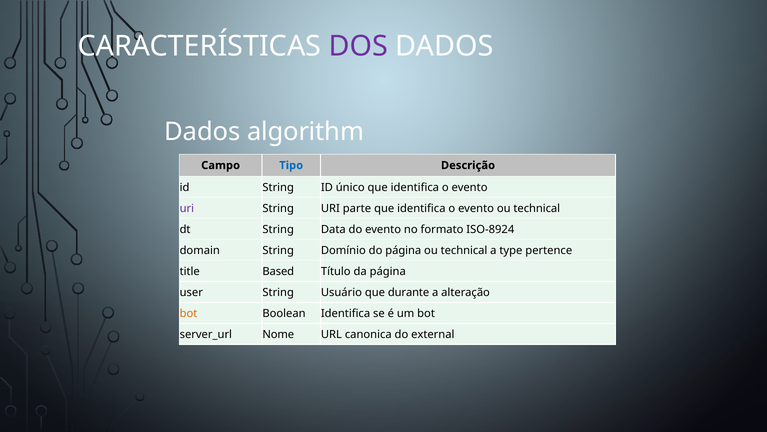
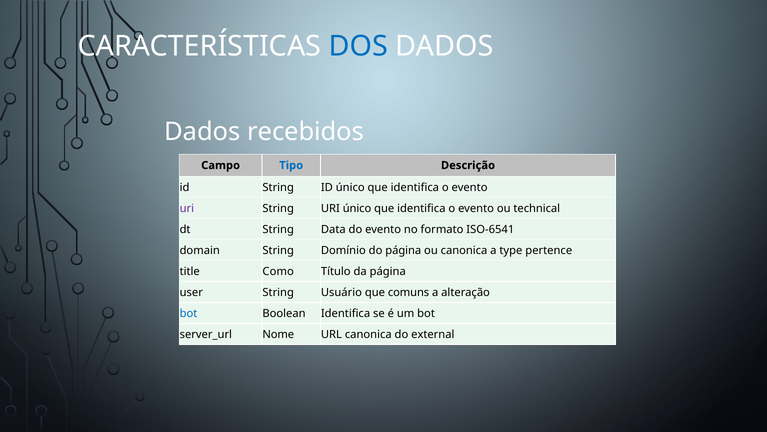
DOS colour: purple -> blue
algorithm: algorithm -> recebidos
URI parte: parte -> único
ISO-8924: ISO-8924 -> ISO-6541
technical at (464, 250): technical -> canonica
Based: Based -> Como
durante: durante -> comuns
bot at (189, 313) colour: orange -> blue
